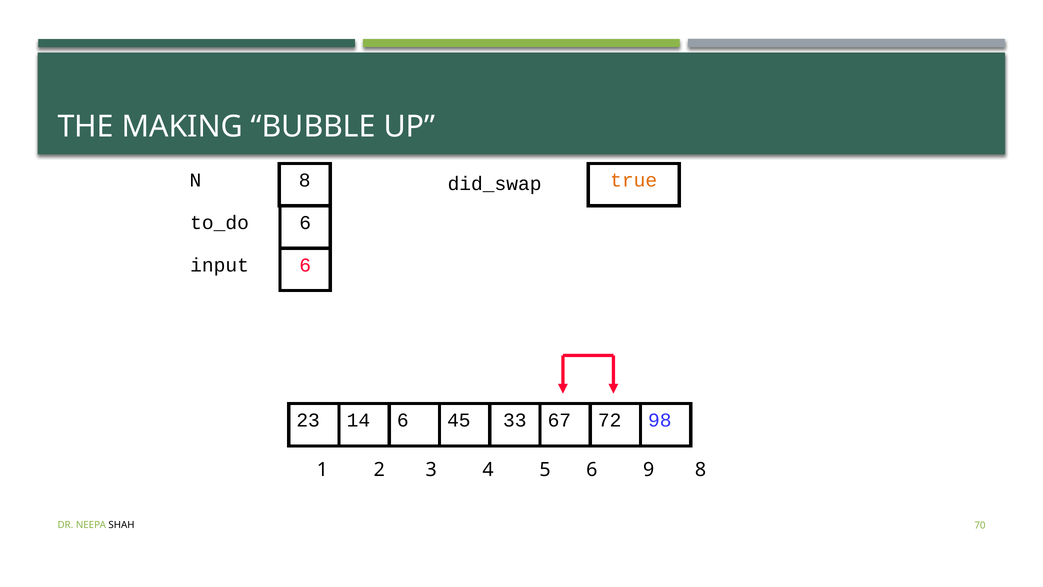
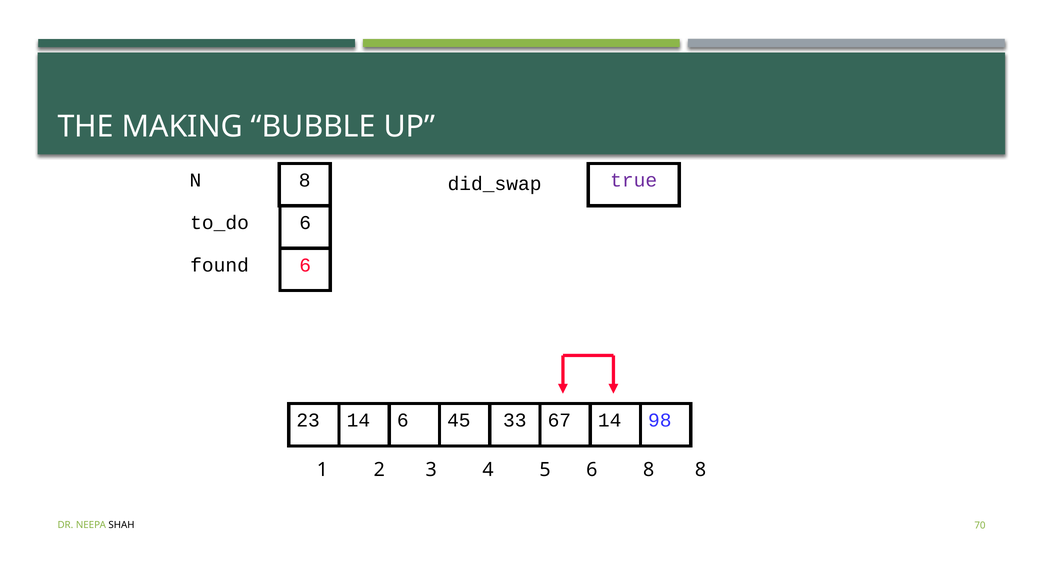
true colour: orange -> purple
input: input -> found
33 72: 72 -> 14
6 9: 9 -> 8
